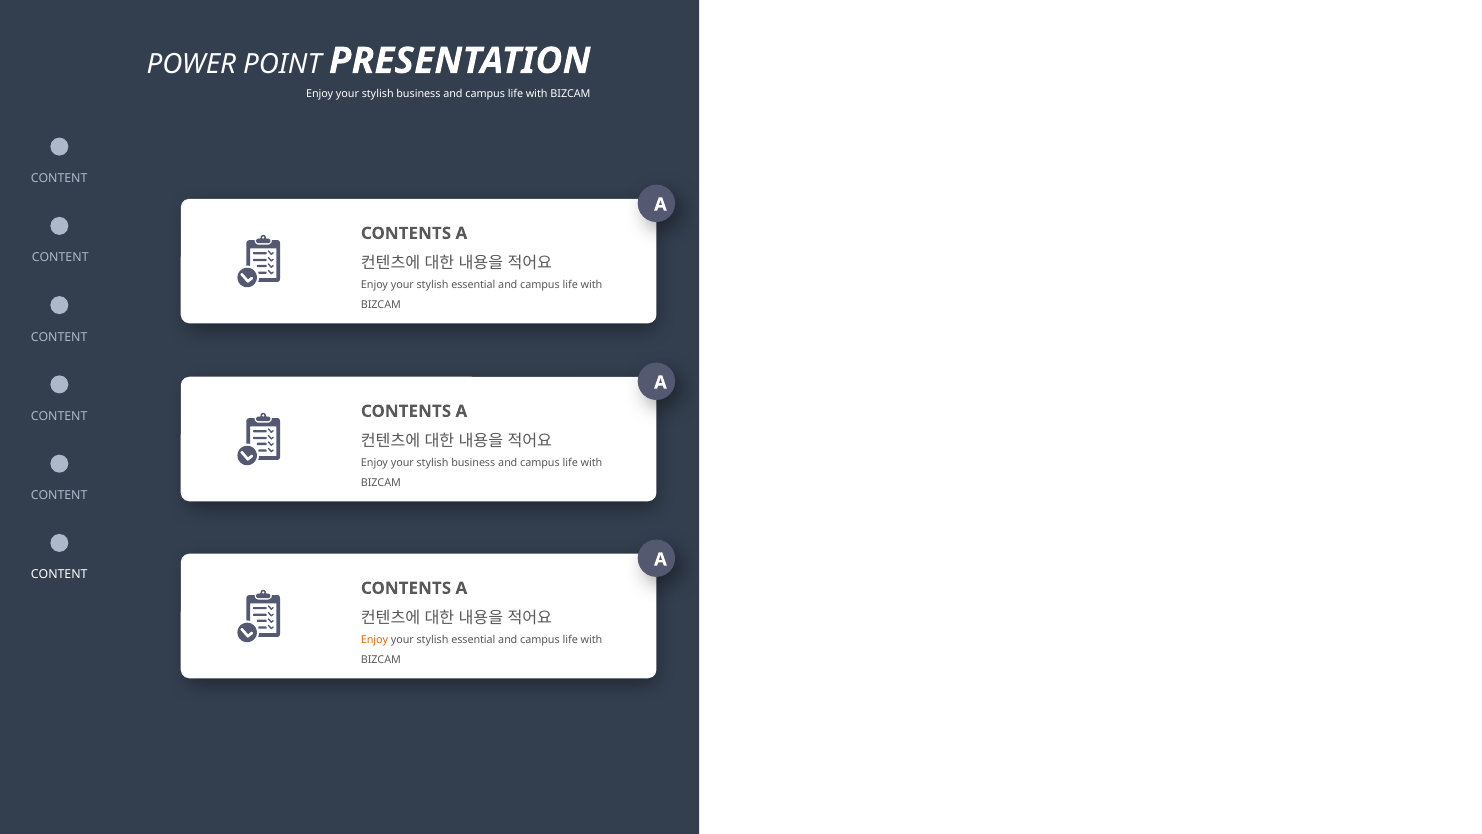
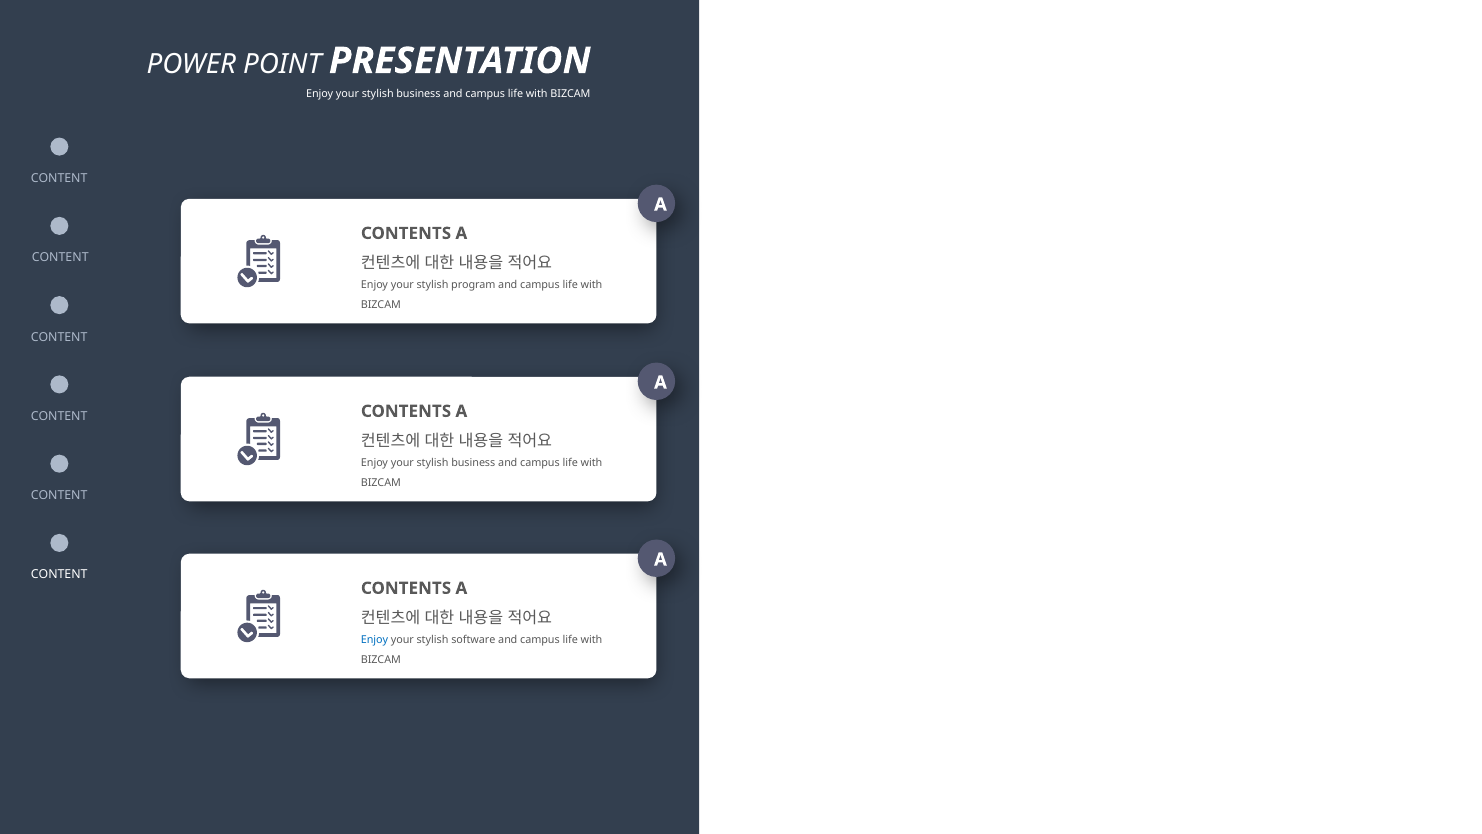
essential at (473, 285): essential -> program
Enjoy at (374, 640) colour: orange -> blue
essential at (473, 640): essential -> software
